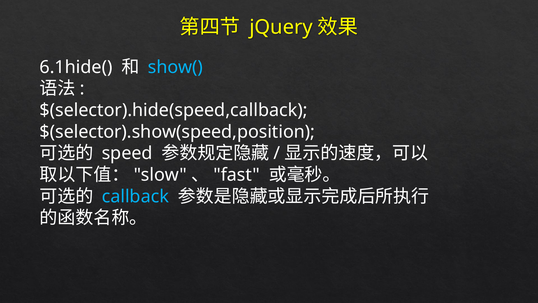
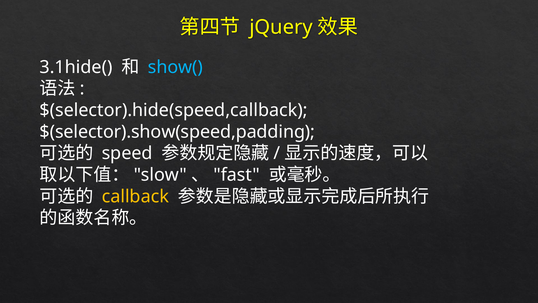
6.1hide(: 6.1hide( -> 3.1hide(
$(selector).show(speed,position: $(selector).show(speed,position -> $(selector).show(speed,padding
callback colour: light blue -> yellow
